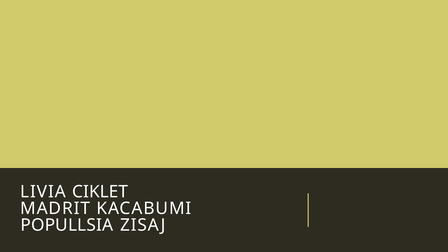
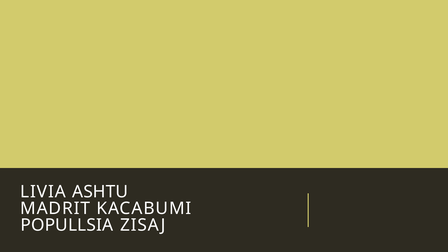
CIKLET: CIKLET -> ASHTU
